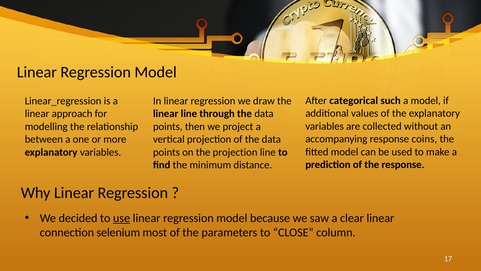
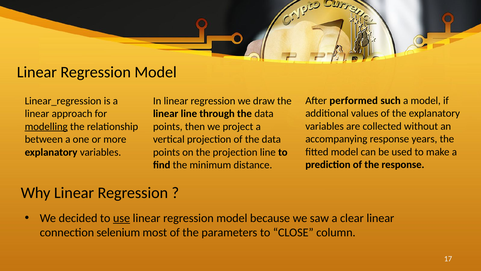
categorical: categorical -> performed
modelling underline: none -> present
coins: coins -> years
